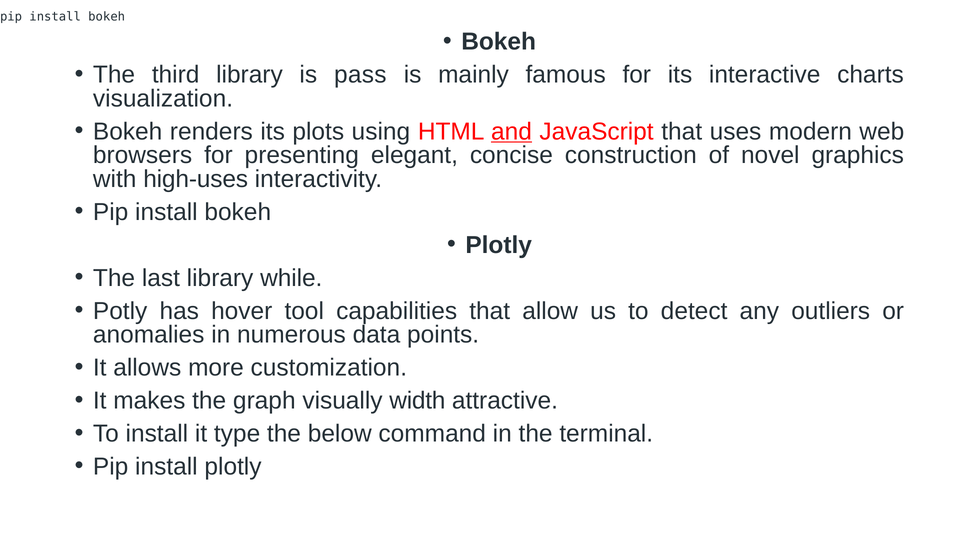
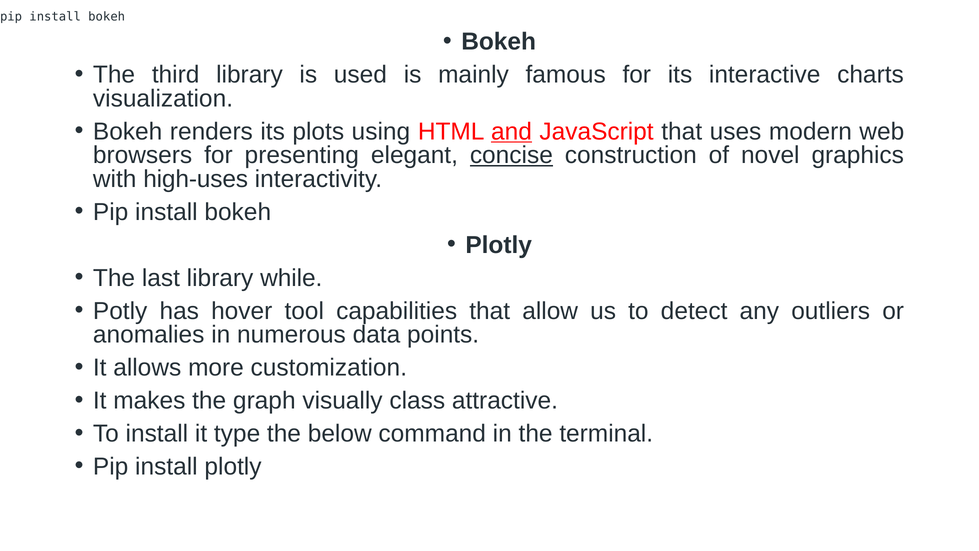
pass: pass -> used
concise underline: none -> present
width: width -> class
